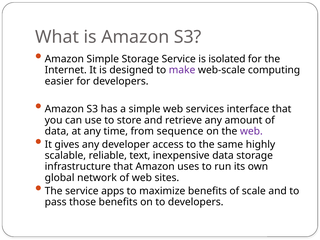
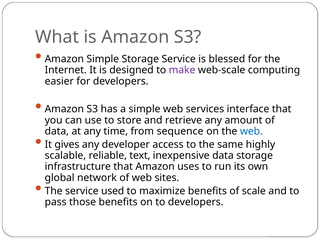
isolated: isolated -> blessed
web at (251, 131) colour: purple -> blue
apps: apps -> used
